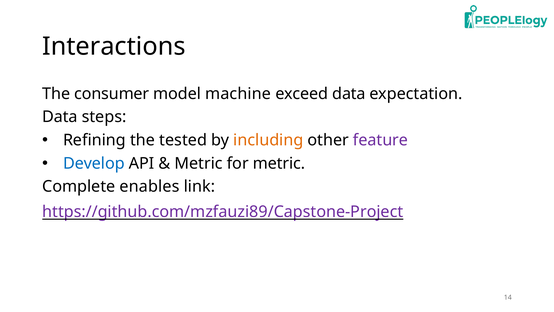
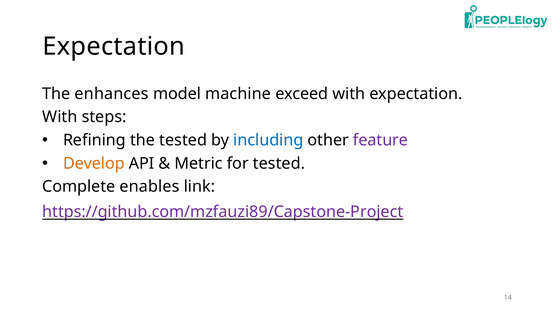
Interactions at (114, 47): Interactions -> Expectation
consumer: consumer -> enhances
exceed data: data -> with
Data at (60, 117): Data -> With
including colour: orange -> blue
Develop colour: blue -> orange
for metric: metric -> tested
